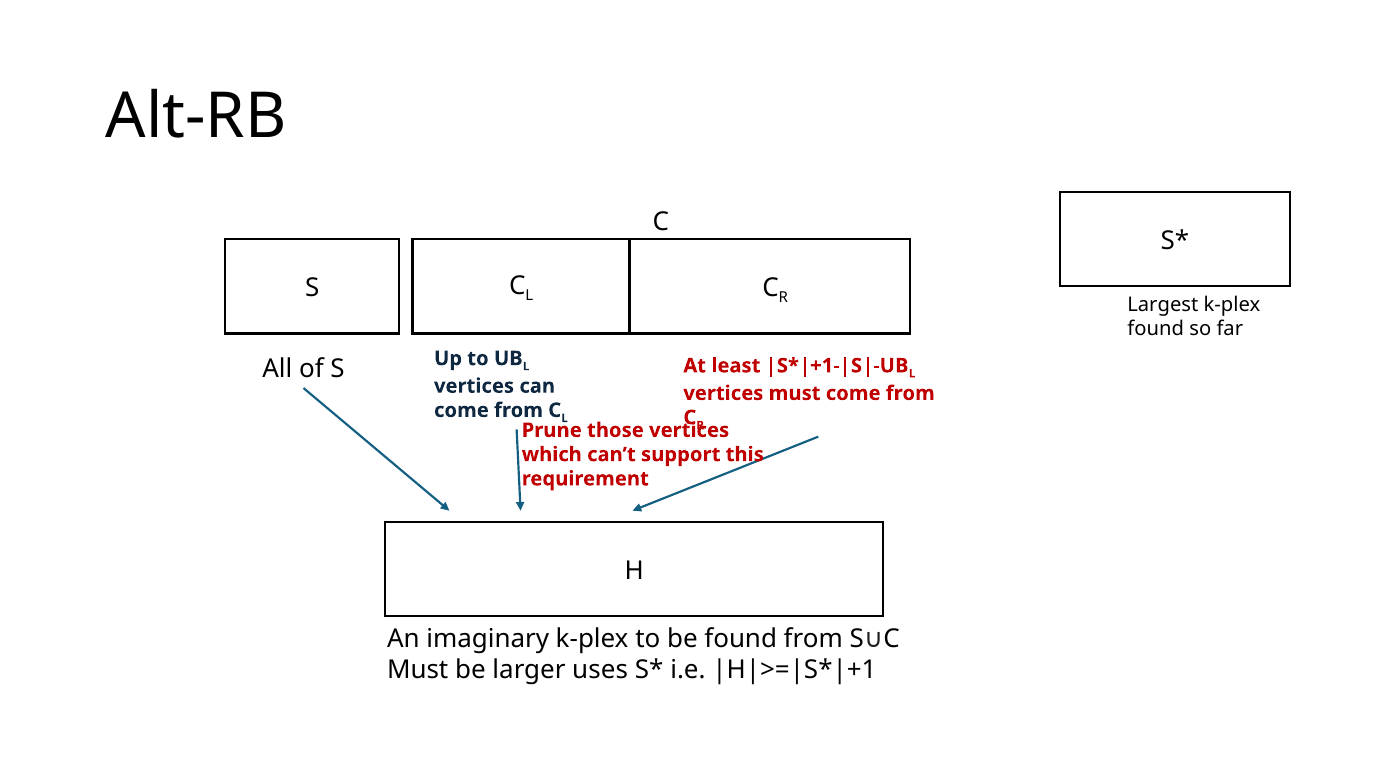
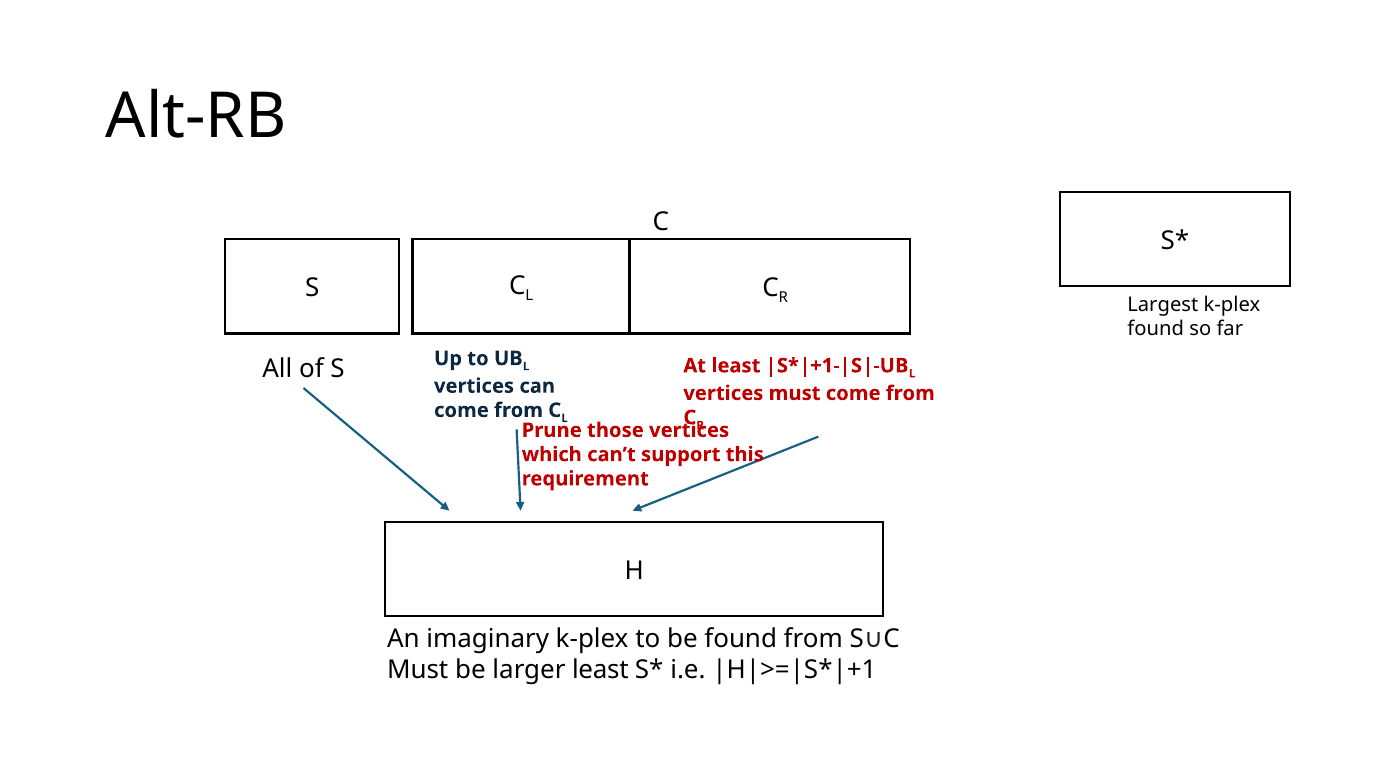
larger uses: uses -> least
